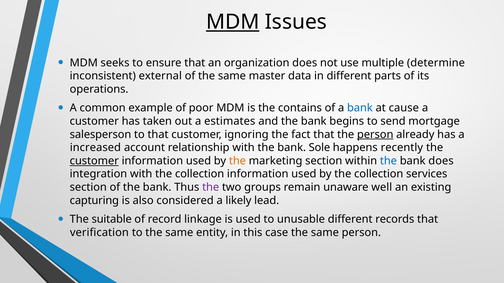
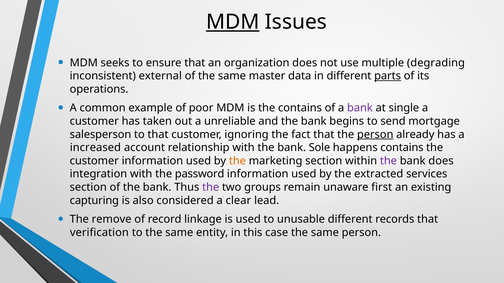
determine: determine -> degrading
parts underline: none -> present
bank at (360, 108) colour: blue -> purple
cause: cause -> single
estimates: estimates -> unreliable
happens recently: recently -> contains
customer at (94, 161) underline: present -> none
the at (388, 161) colour: blue -> purple
with the collection: collection -> password
by the collection: collection -> extracted
well: well -> first
likely: likely -> clear
suitable: suitable -> remove
